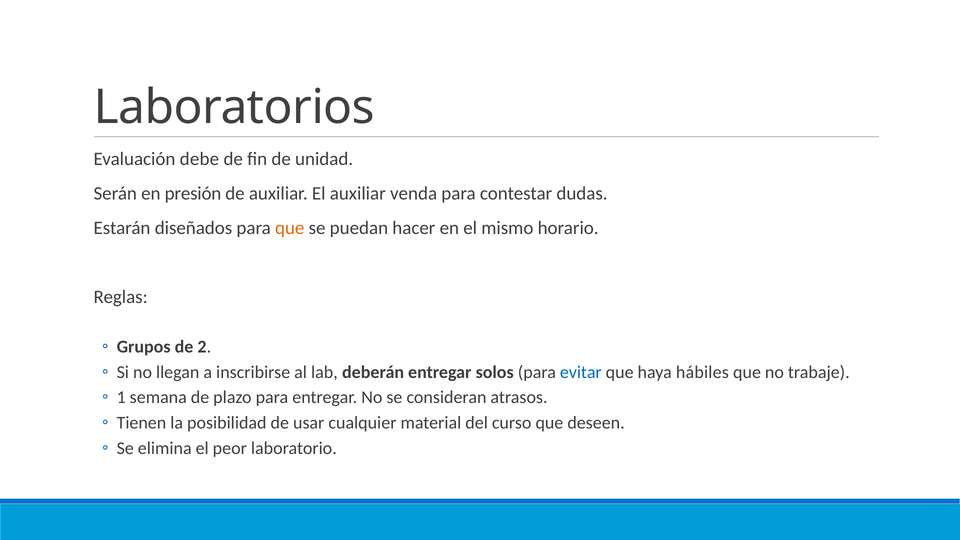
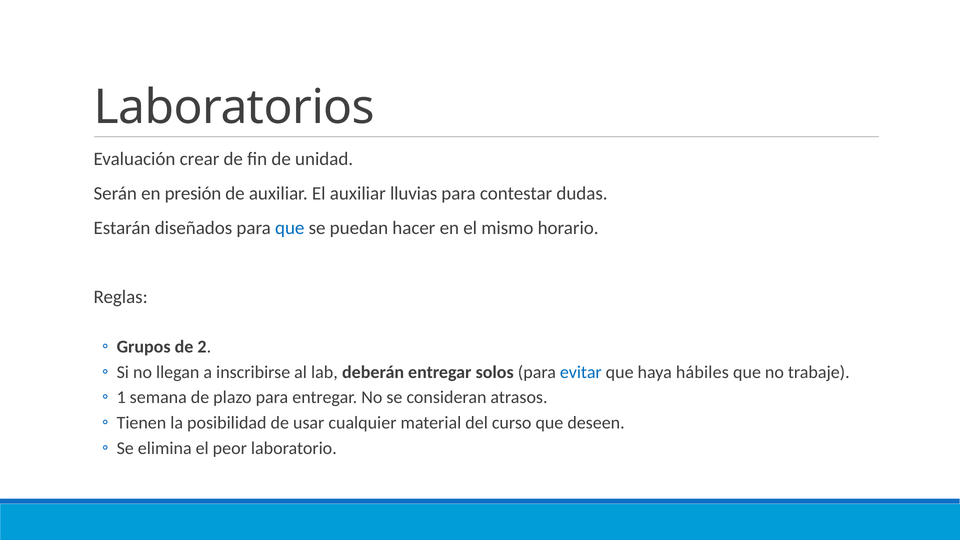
debe: debe -> crear
venda: venda -> lluvias
que at (290, 228) colour: orange -> blue
